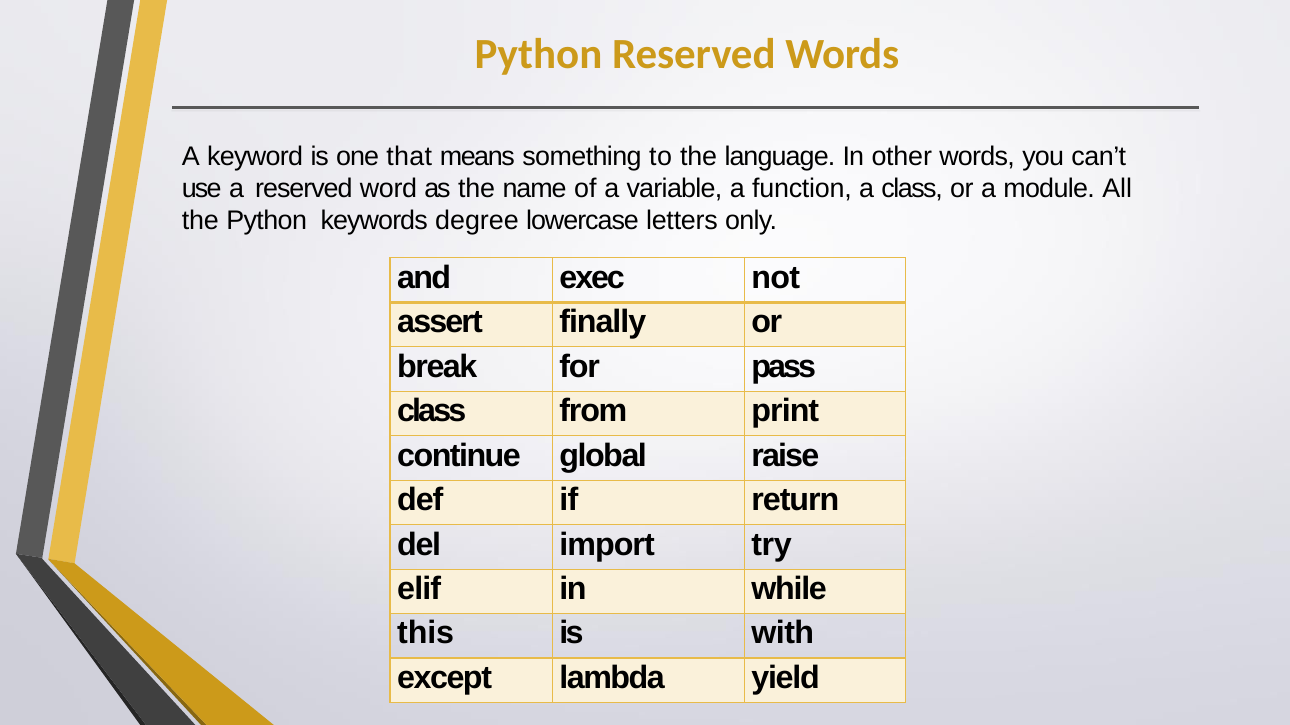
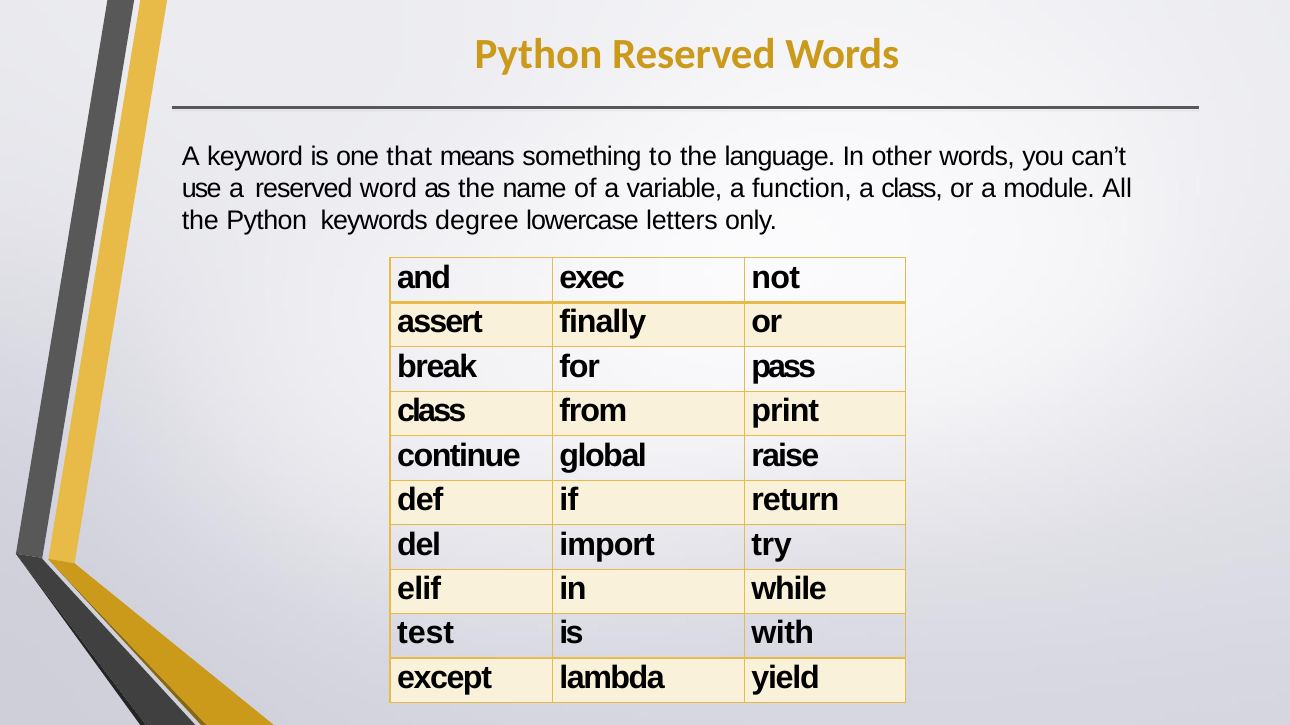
this: this -> test
